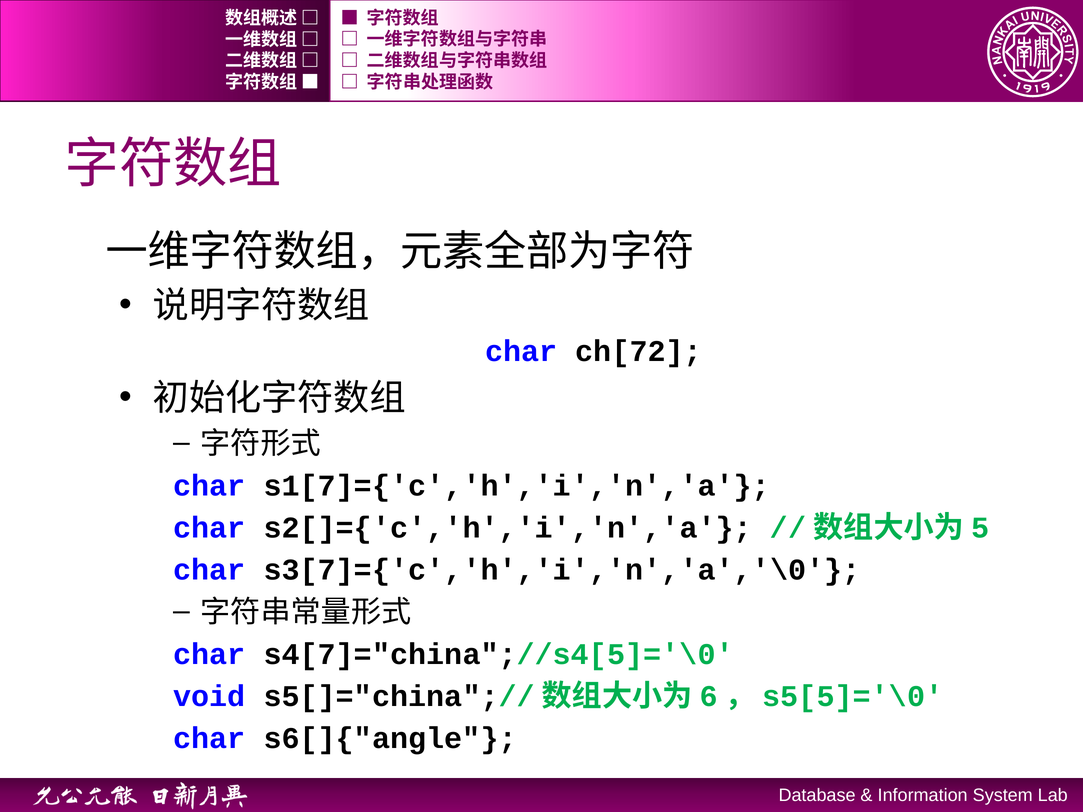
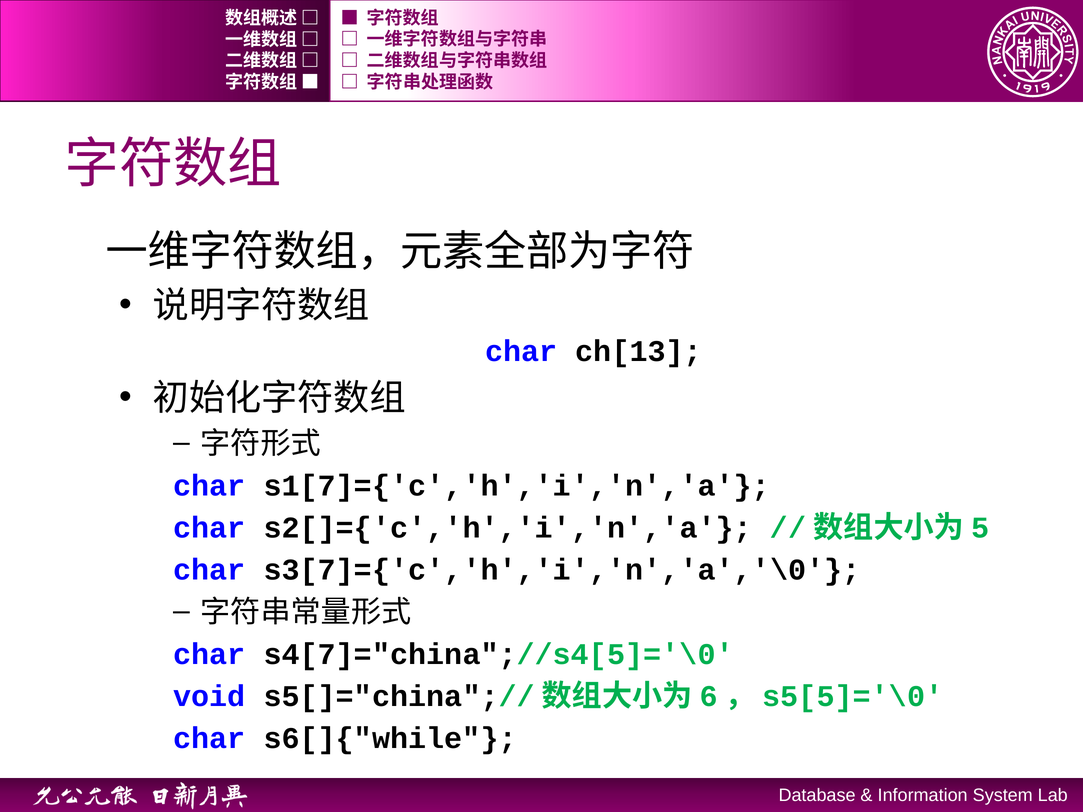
ch[72: ch[72 -> ch[13
s6[]{"angle: s6[]{"angle -> s6[]{"while
